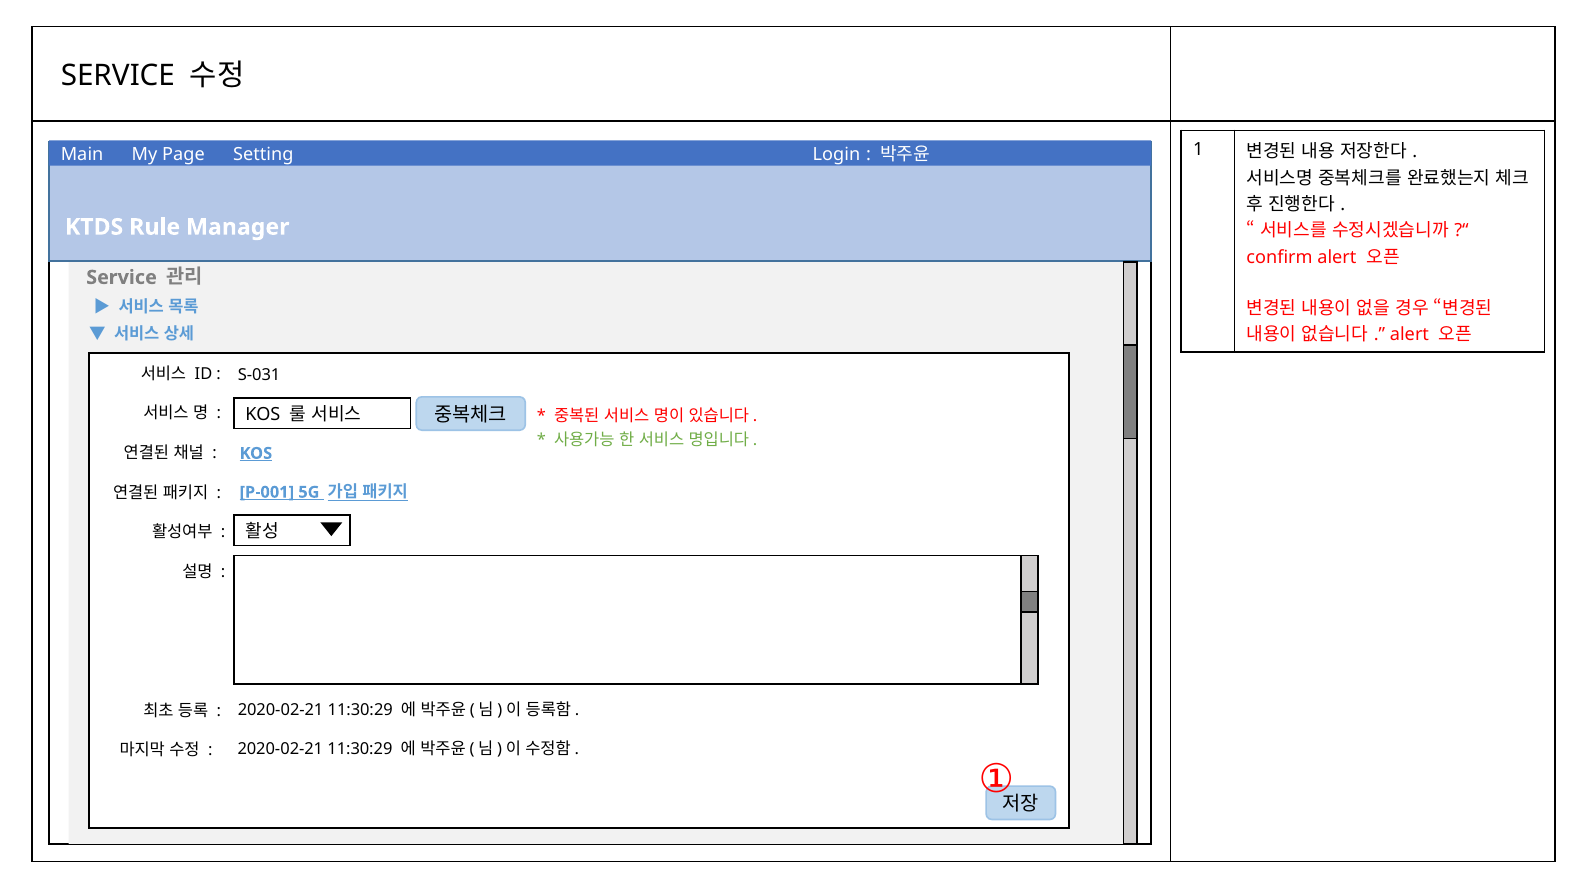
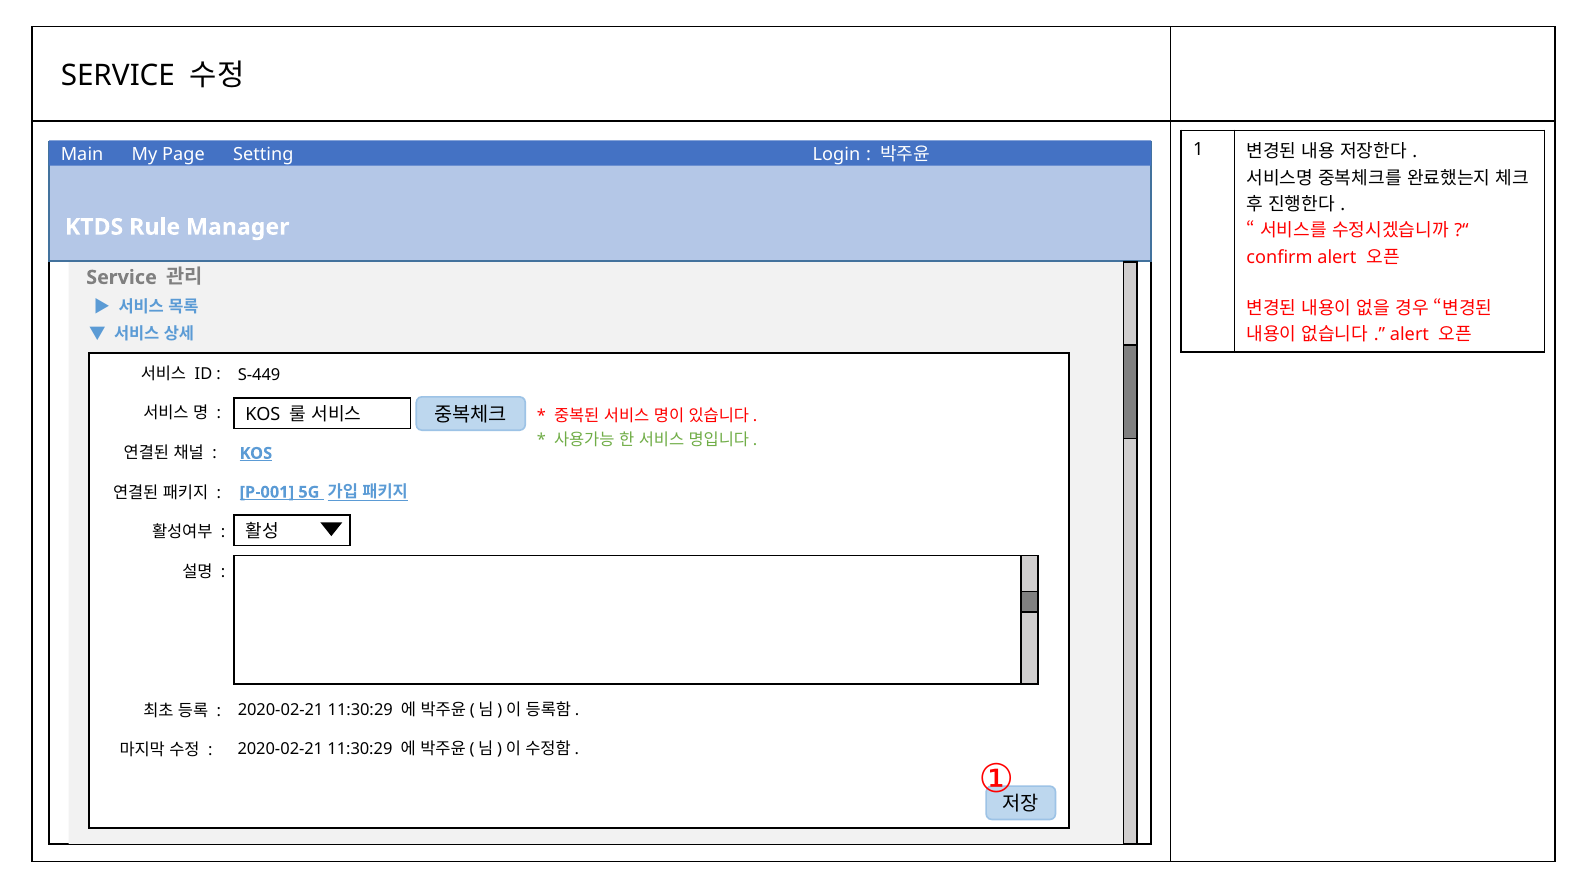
S-031: S-031 -> S-449
